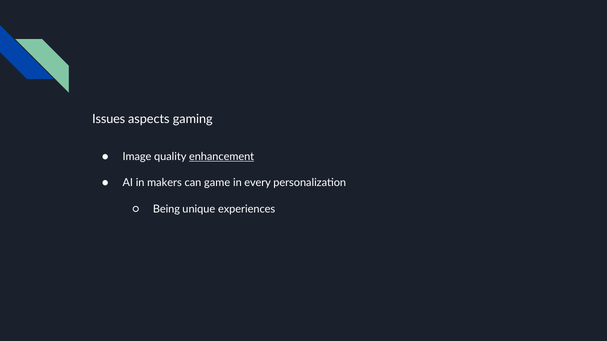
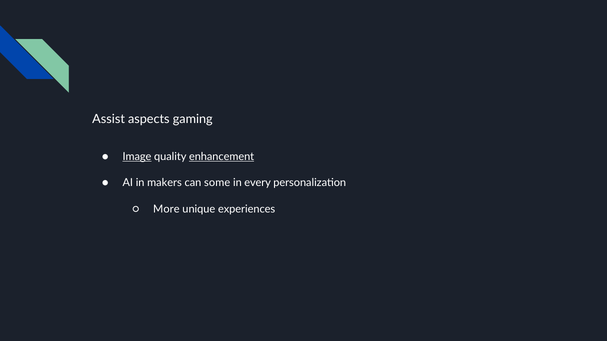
Issues: Issues -> Assist
Image underline: none -> present
game: game -> some
Being: Being -> More
